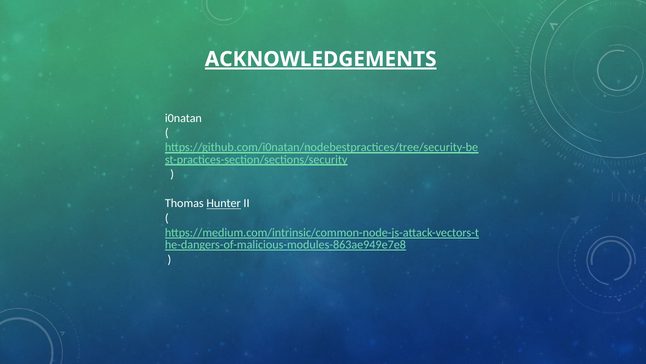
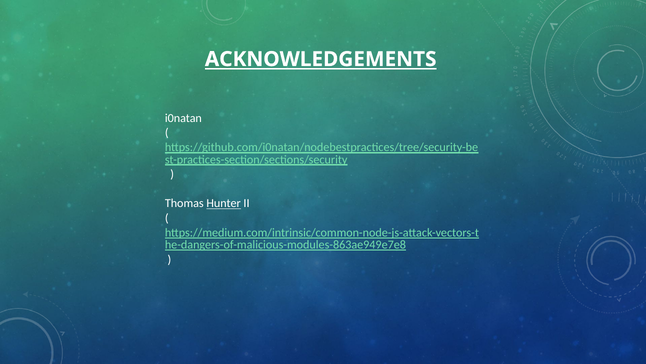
ACKNOWLEDGEMENTS underline: present -> none
